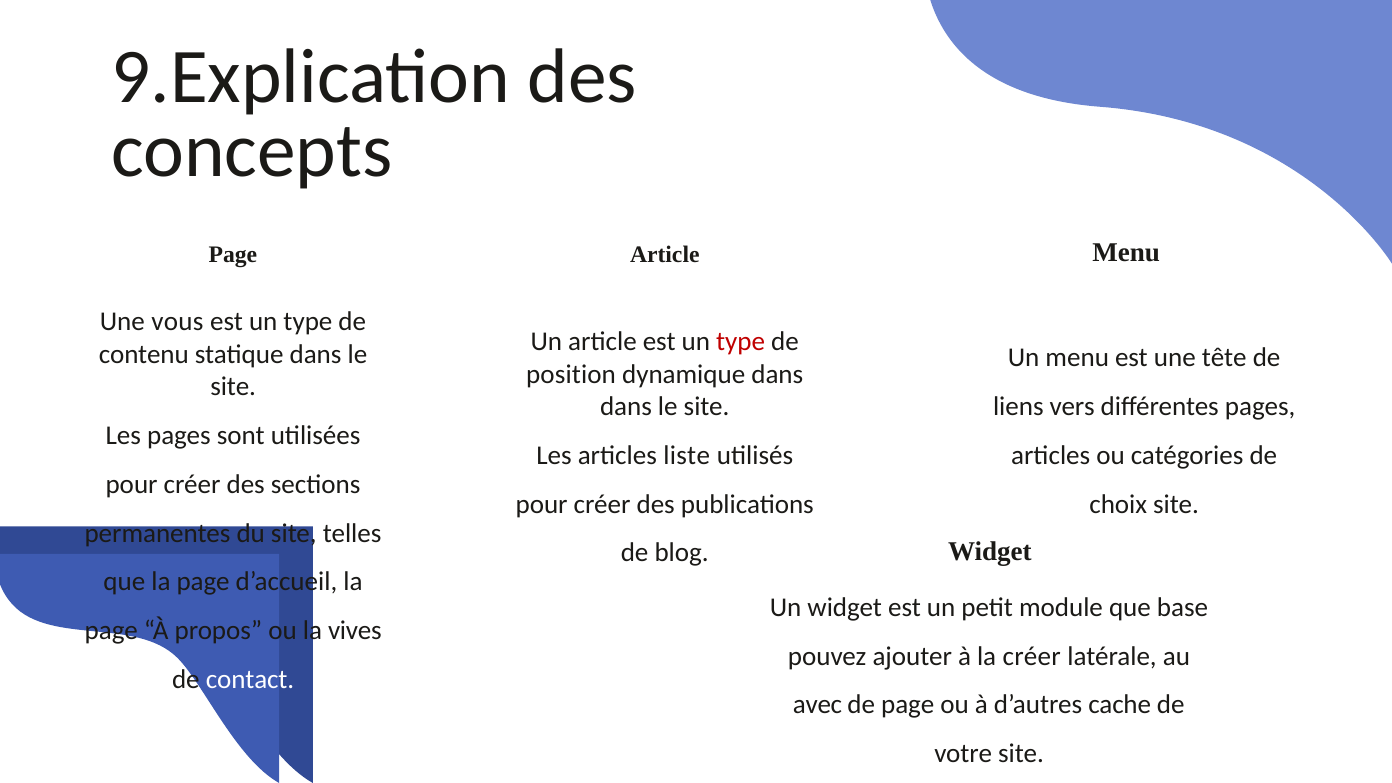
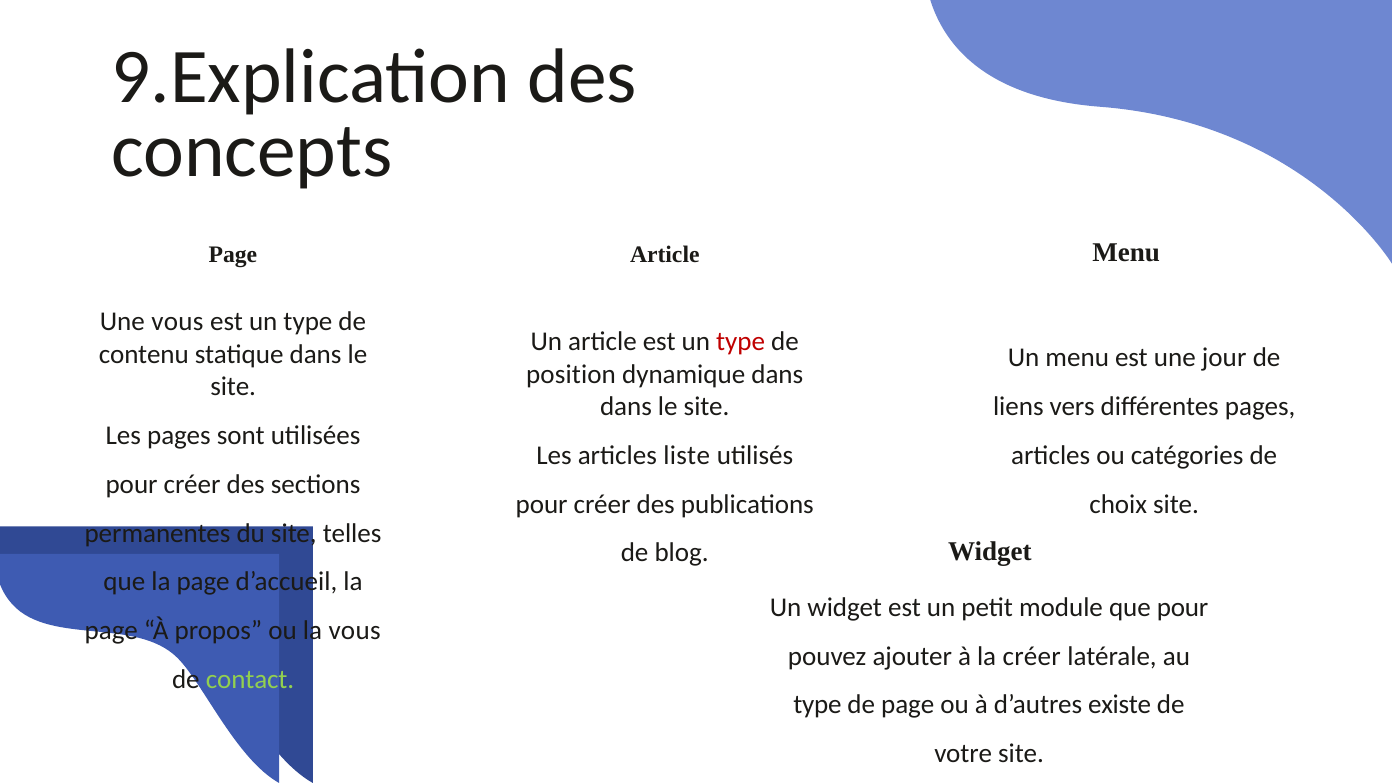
tête: tête -> jour
que base: base -> pour
la vives: vives -> vous
contact colour: white -> light green
avec at (818, 705): avec -> type
cache: cache -> existe
